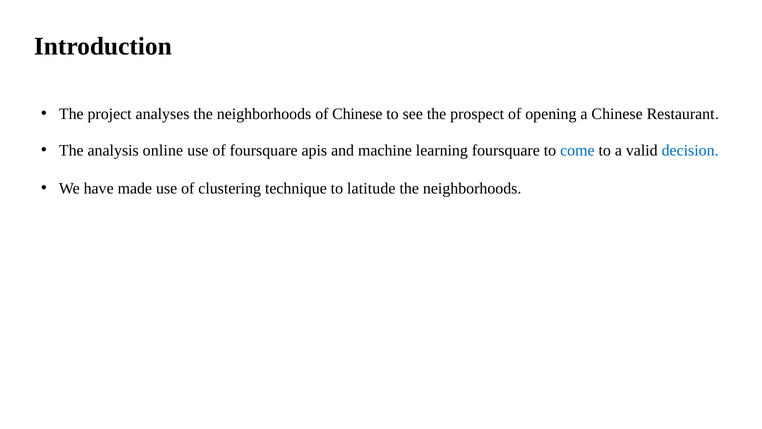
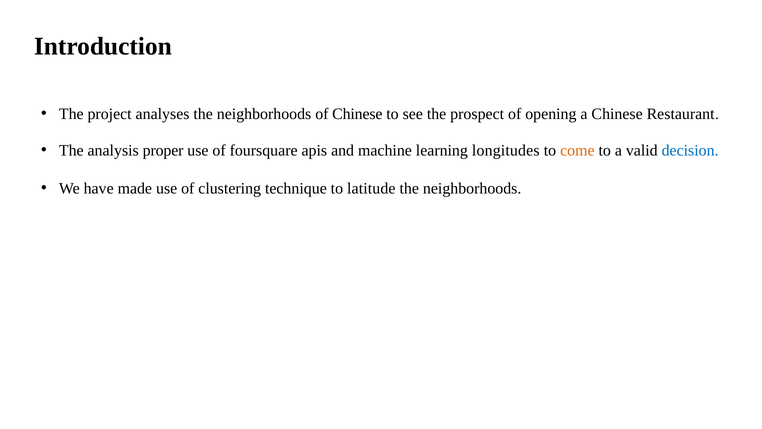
online: online -> proper
learning foursquare: foursquare -> longitudes
come colour: blue -> orange
